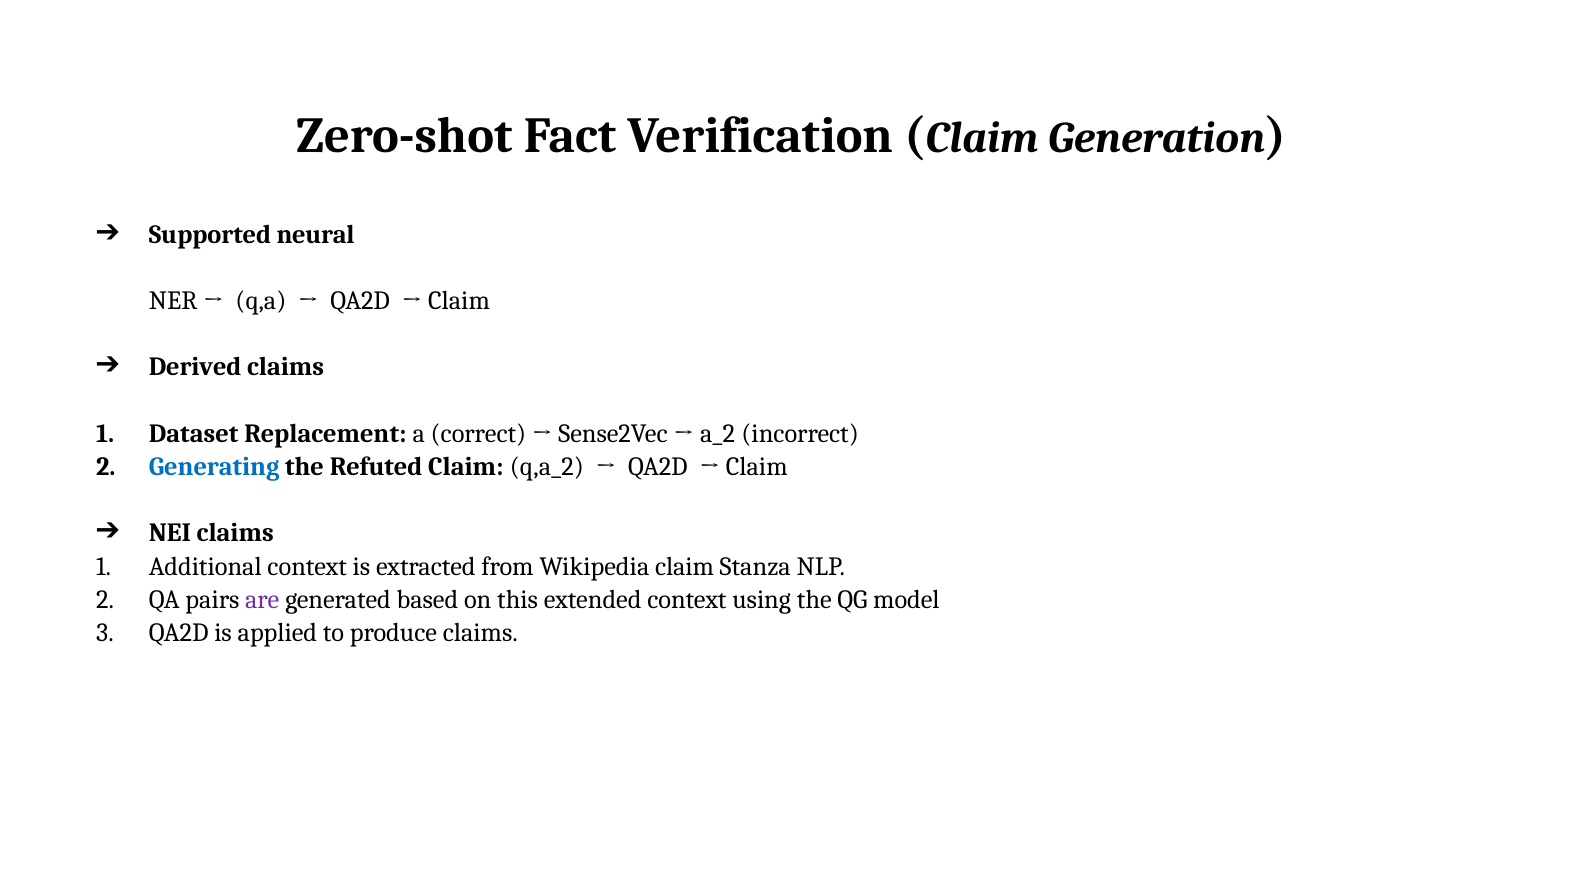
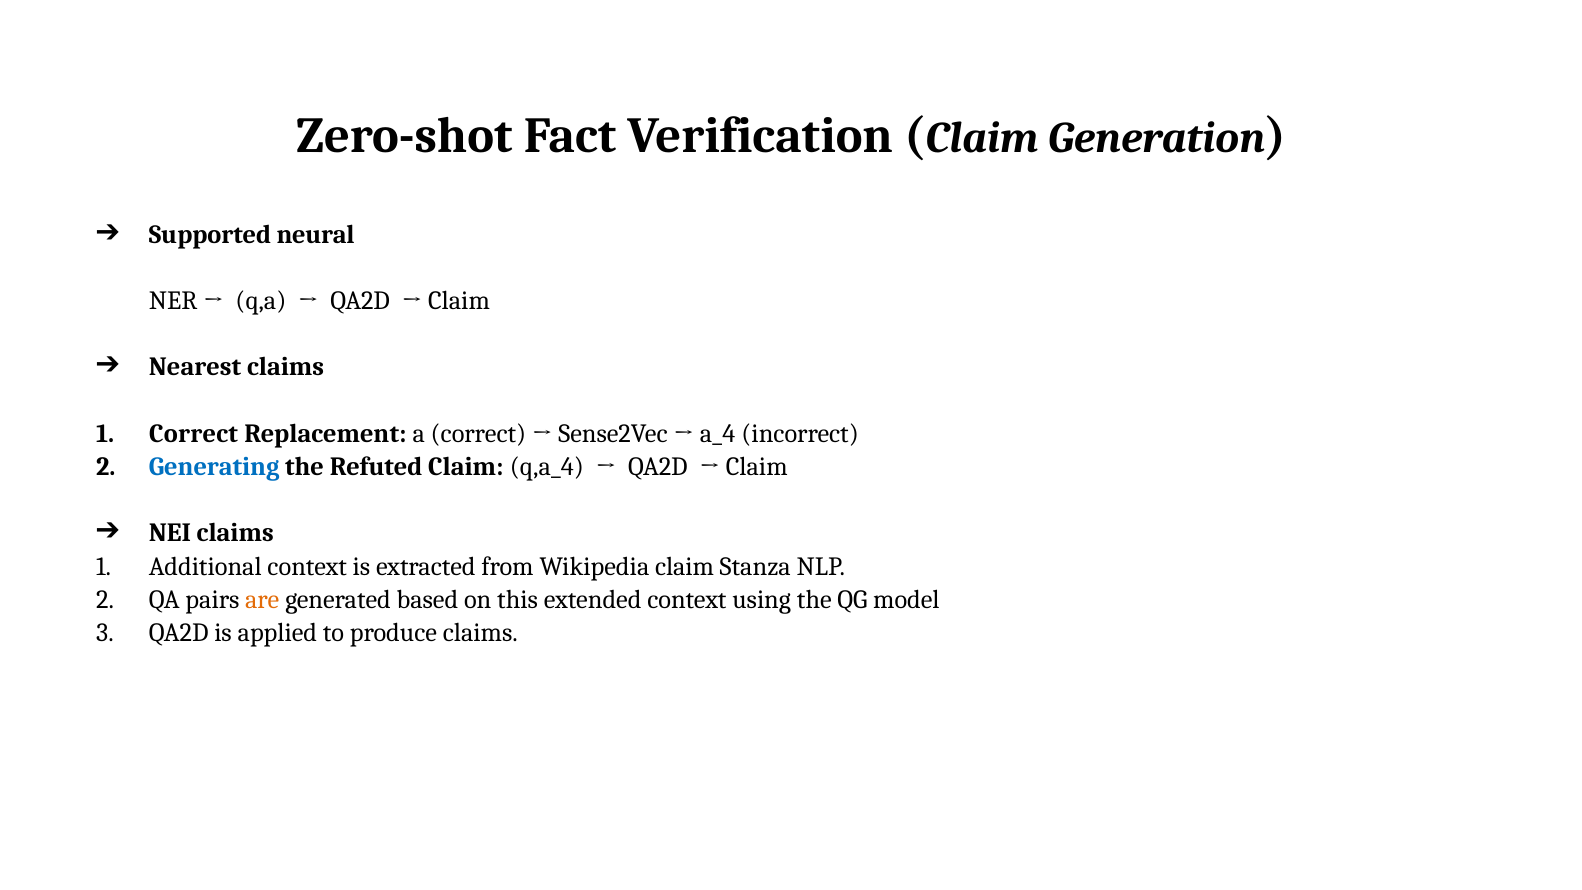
Derived: Derived -> Nearest
Dataset at (194, 434): Dataset -> Correct
a_2: a_2 -> a_4
q,a_2: q,a_2 -> q,a_4
are colour: purple -> orange
